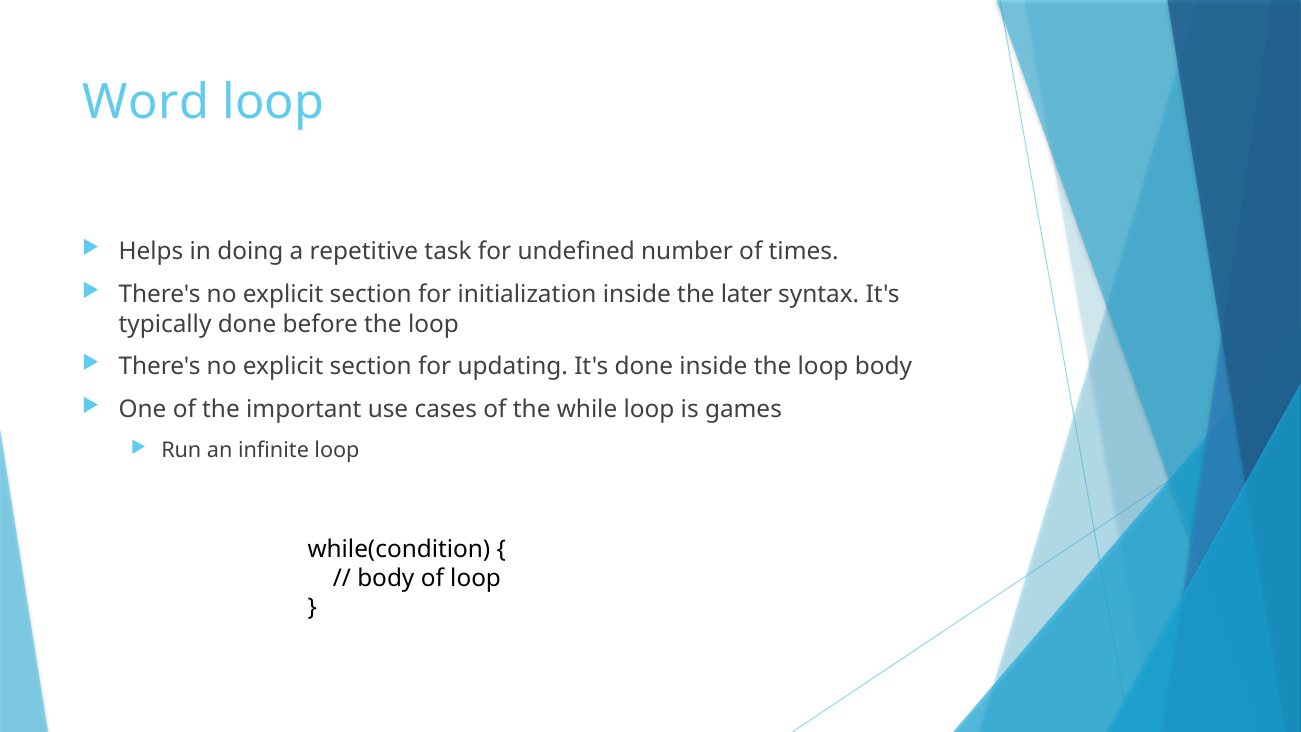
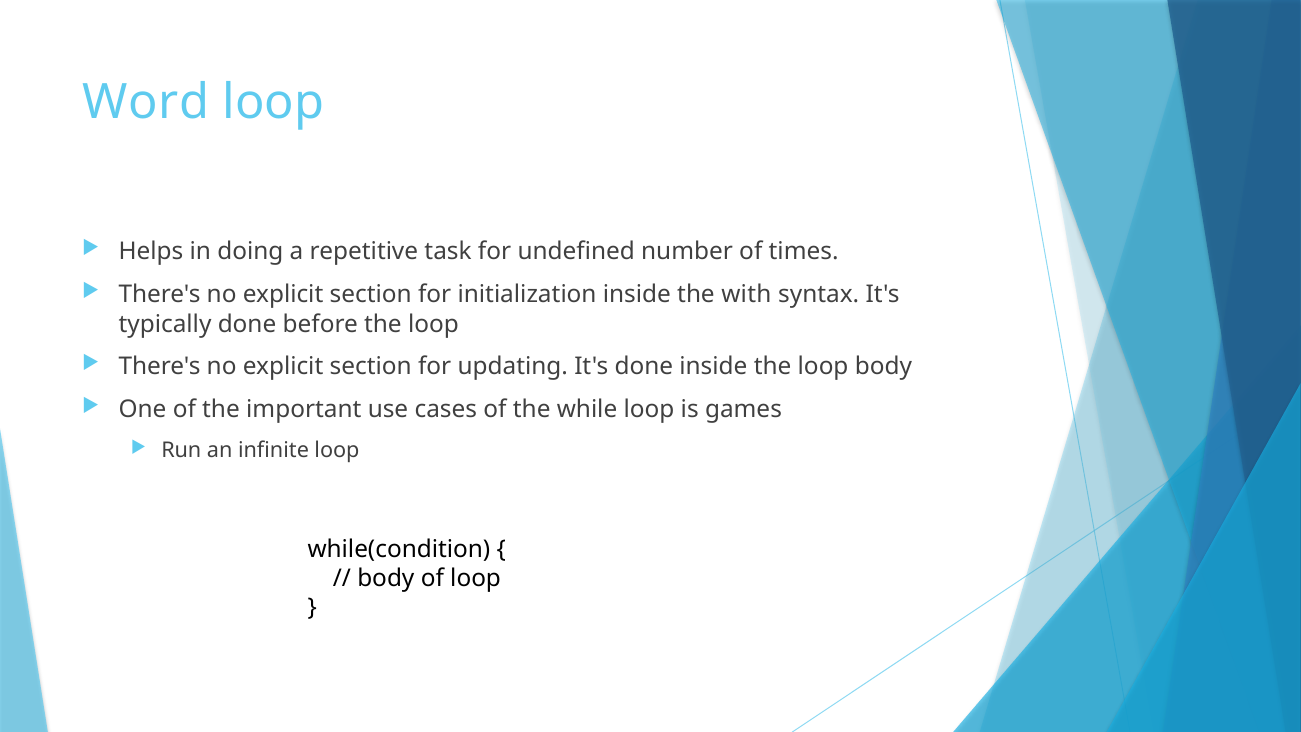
later: later -> with
